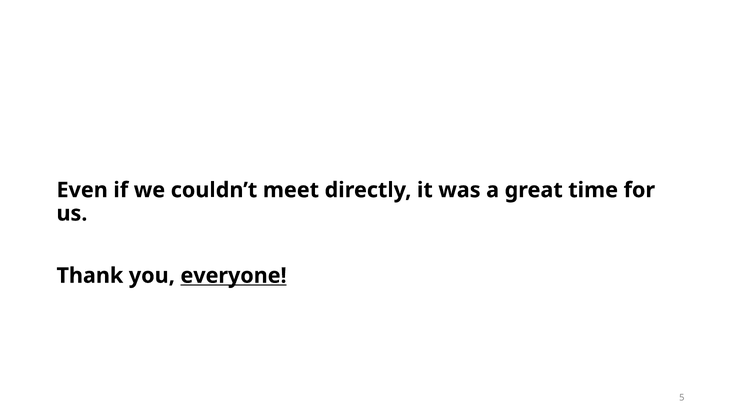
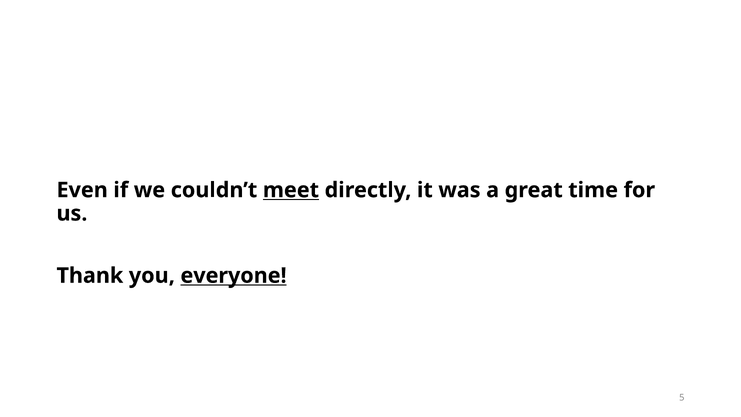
meet underline: none -> present
